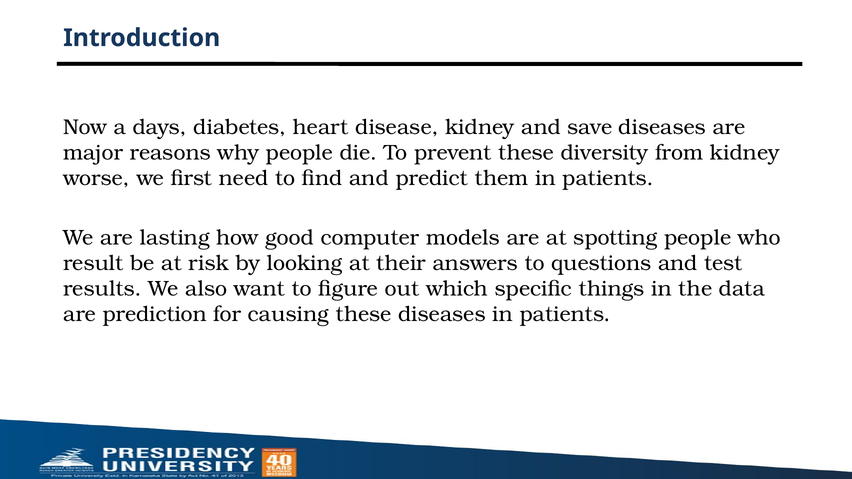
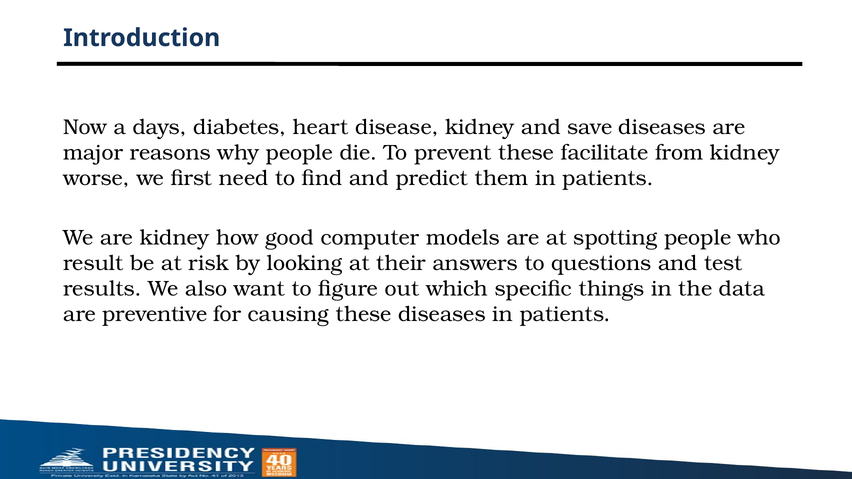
diversity: diversity -> facilitate
are lasting: lasting -> kidney
prediction: prediction -> preventive
